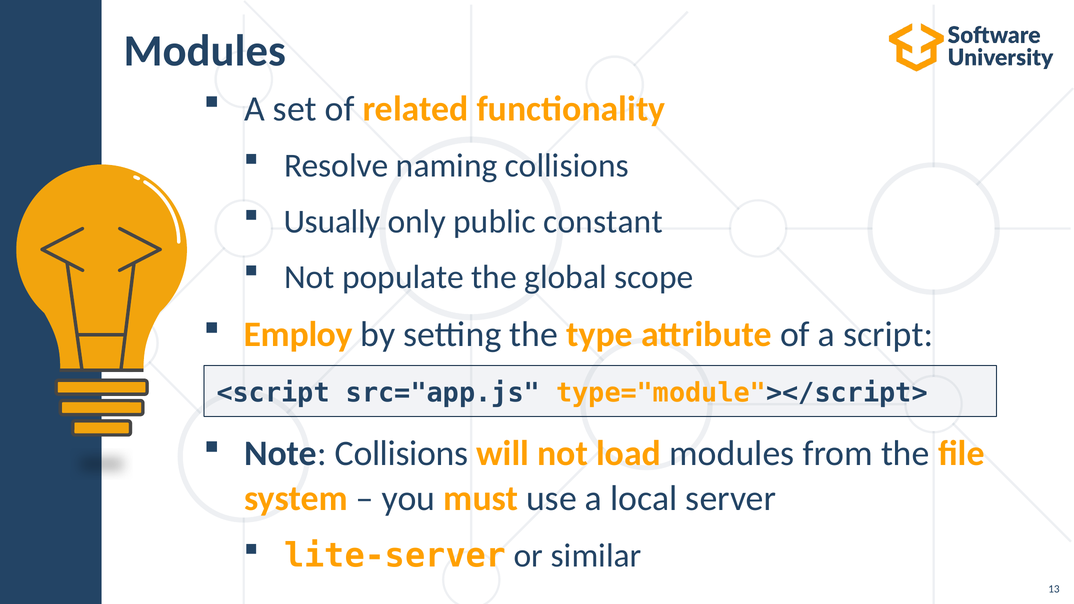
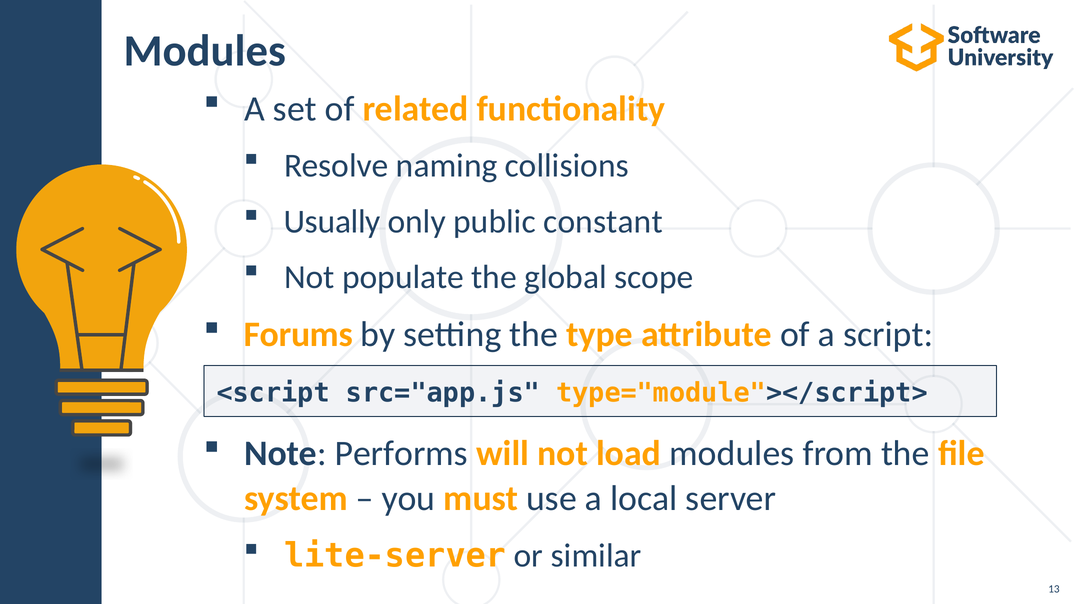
Employ: Employ -> Forums
Note Collisions: Collisions -> Performs
